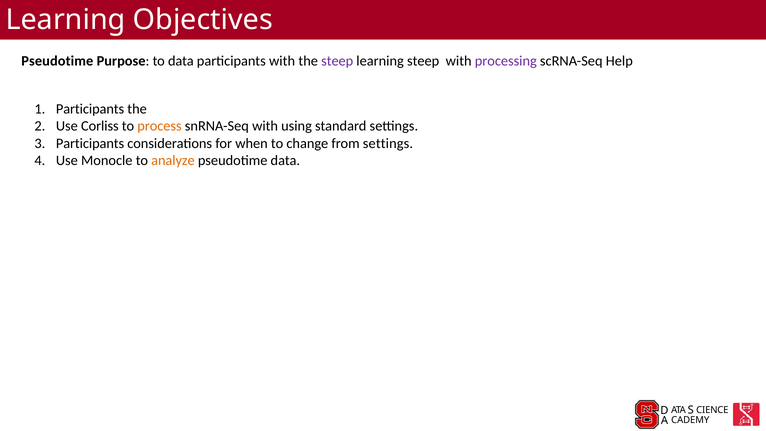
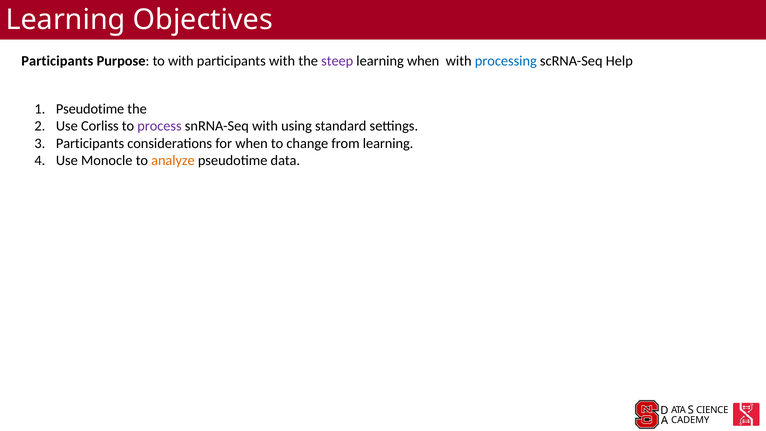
Pseudotime at (57, 61): Pseudotime -> Participants
to data: data -> with
learning steep: steep -> when
processing colour: purple -> blue
Participants at (90, 109): Participants -> Pseudotime
process colour: orange -> purple
from settings: settings -> learning
